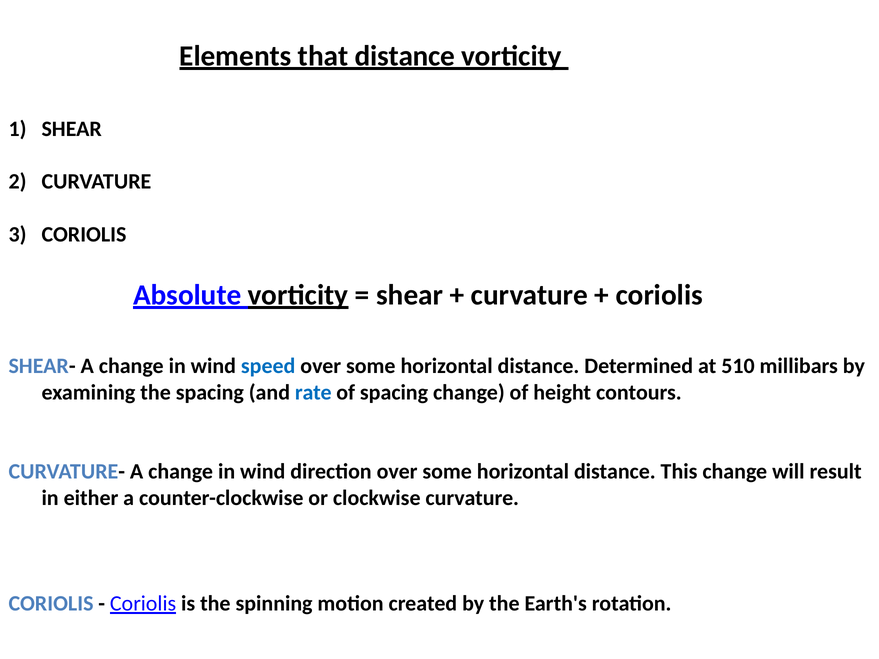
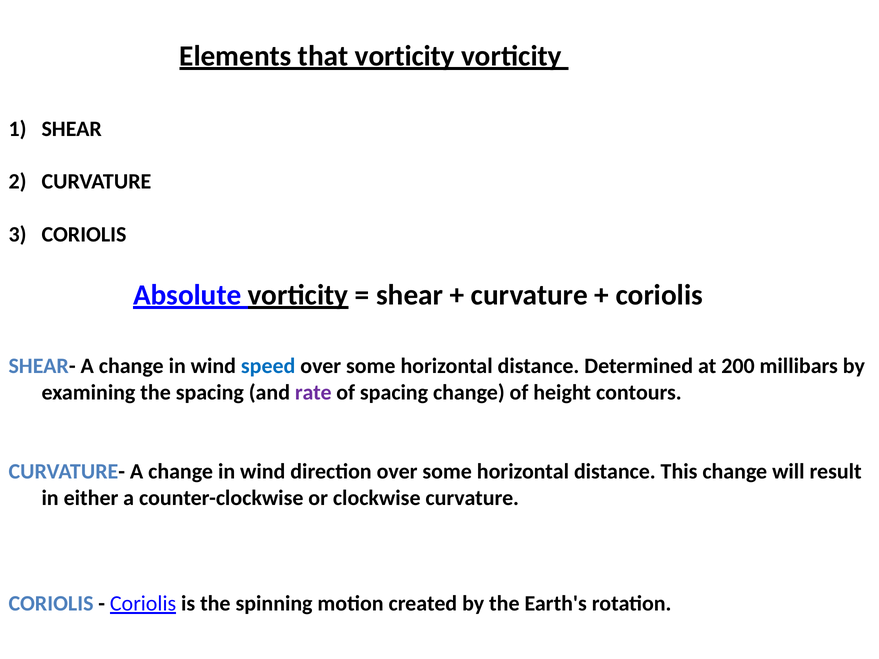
that distance: distance -> vorticity
510: 510 -> 200
rate colour: blue -> purple
